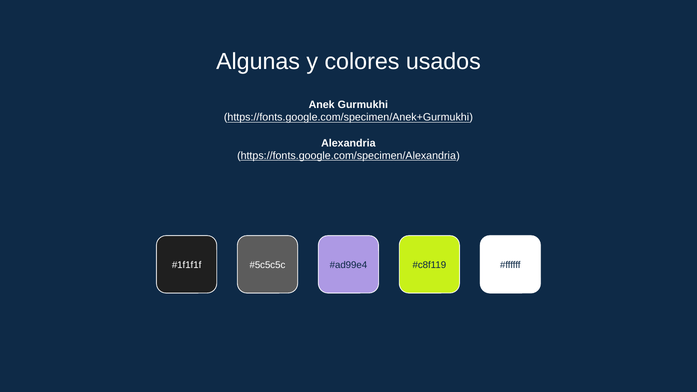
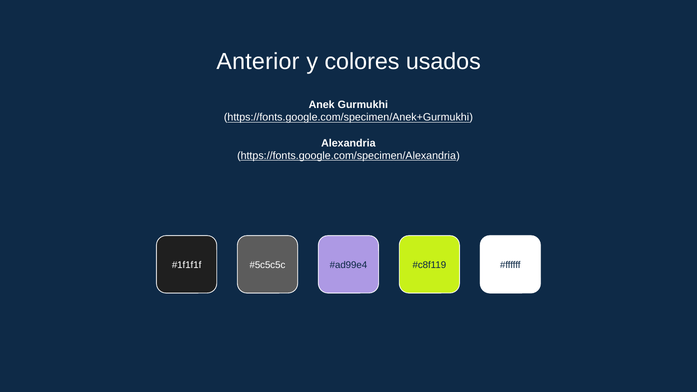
Algunas: Algunas -> Anterior
